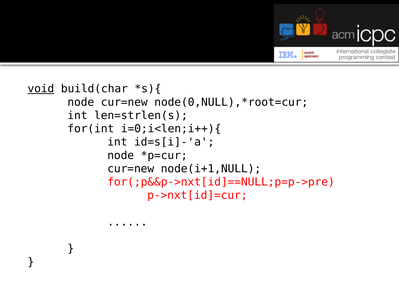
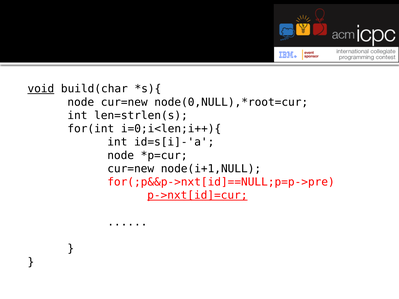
p->nxt[id]=cur underline: none -> present
